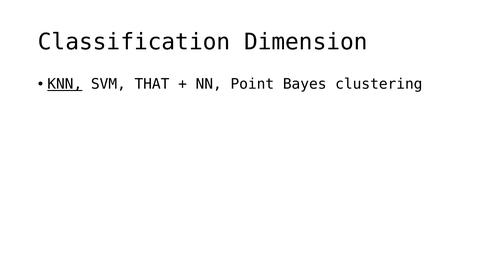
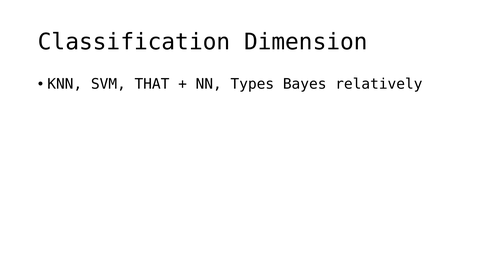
KNN underline: present -> none
Point: Point -> Types
clustering: clustering -> relatively
